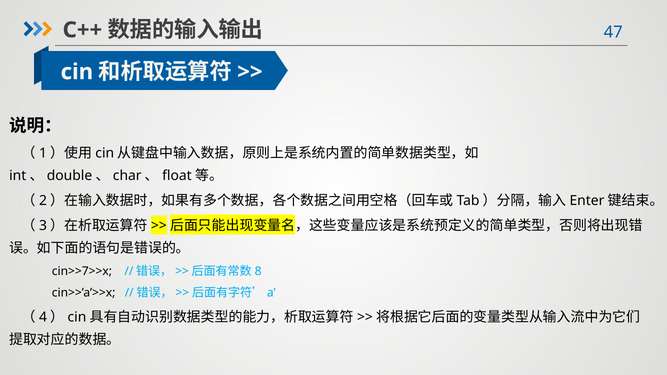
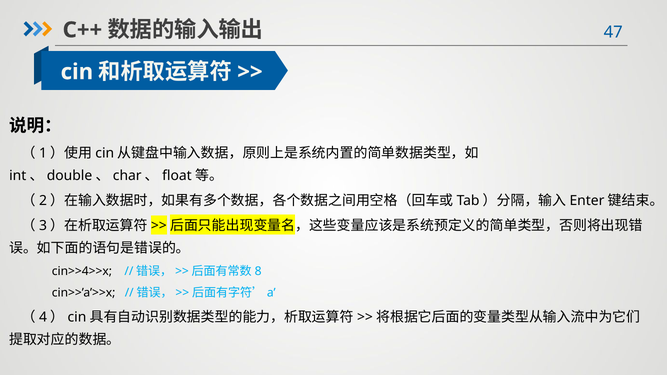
cin>>7>>x: cin>>7>>x -> cin>>4>>x
